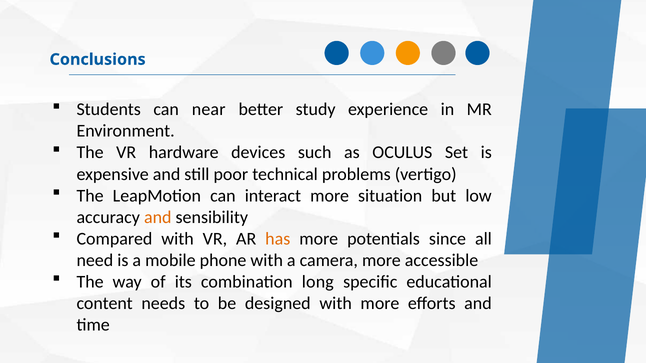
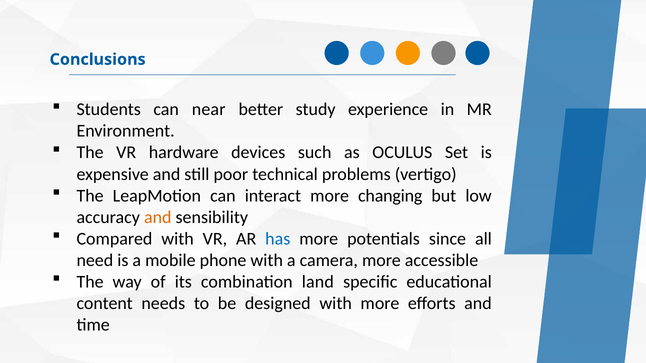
situation: situation -> changing
has colour: orange -> blue
long: long -> land
